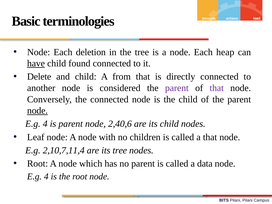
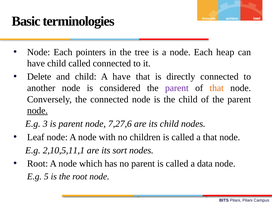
deletion: deletion -> pointers
have at (36, 63) underline: present -> none
child found: found -> called
A from: from -> have
that at (217, 88) colour: purple -> orange
4 at (45, 124): 4 -> 3
2,40,6: 2,40,6 -> 7,27,6
2,10,7,11,4: 2,10,7,11,4 -> 2,10,5,11,1
its tree: tree -> sort
4 at (46, 176): 4 -> 5
